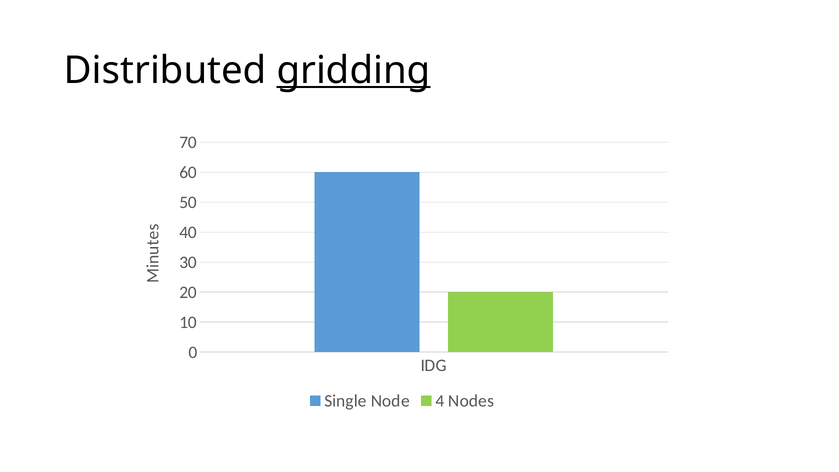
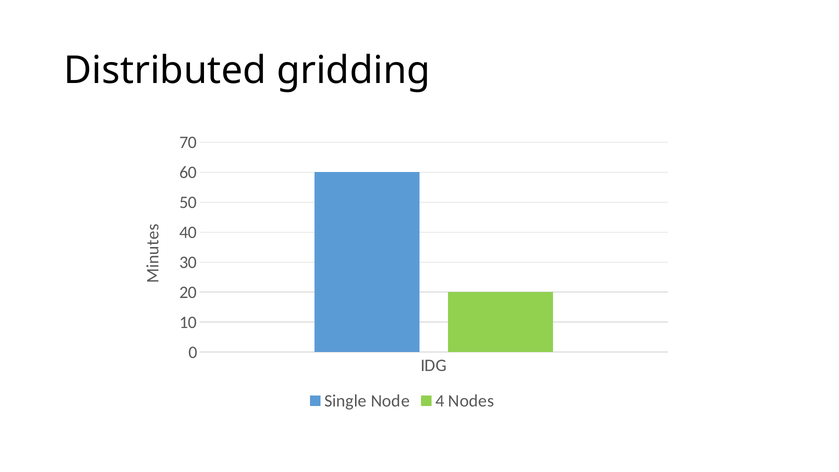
gridding underline: present -> none
